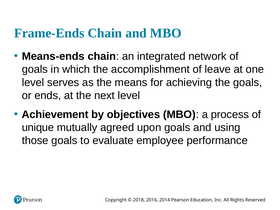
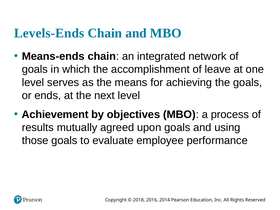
Frame-Ends: Frame-Ends -> Levels-Ends
unique: unique -> results
